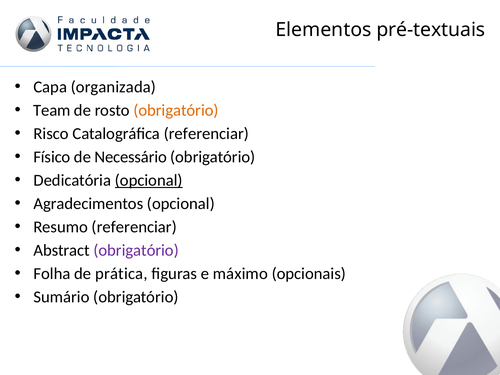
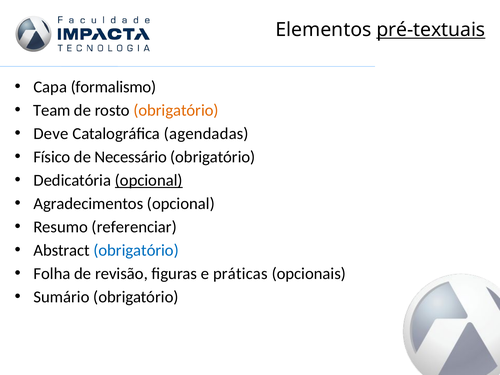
pré-textuais underline: none -> present
organizada: organizada -> formalismo
Risco: Risco -> Deve
Catalográfica referenciar: referenciar -> agendadas
obrigatório at (136, 250) colour: purple -> blue
prática: prática -> revisão
máximo: máximo -> práticas
